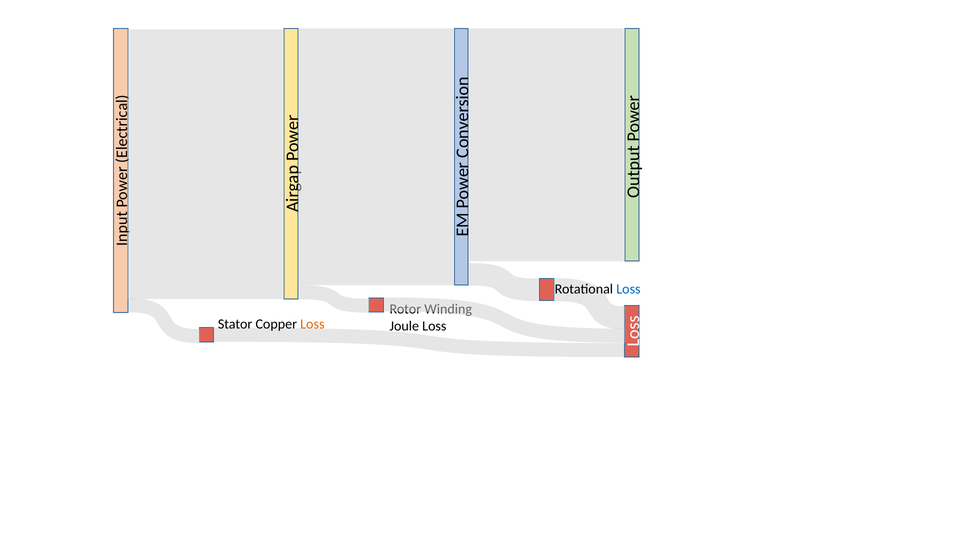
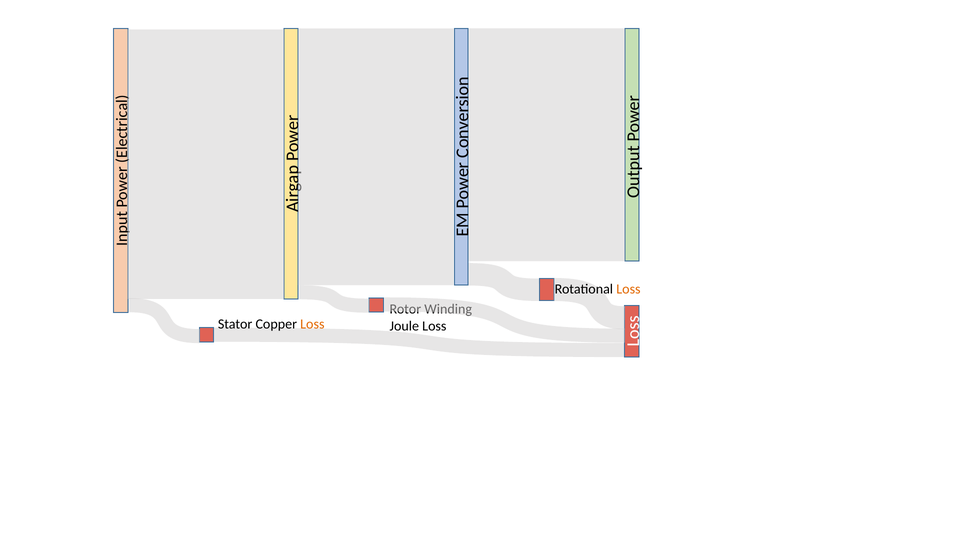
Loss at (628, 289) colour: blue -> orange
